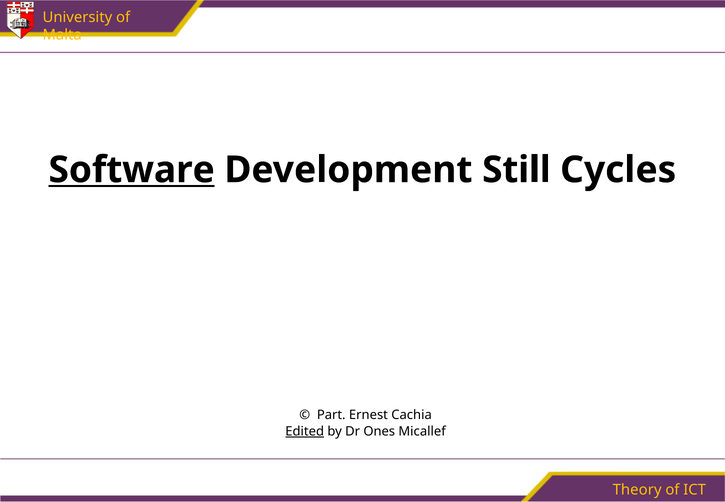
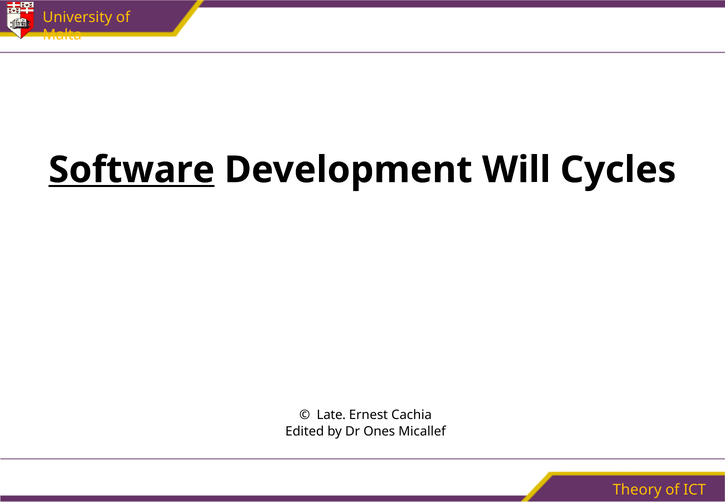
Still: Still -> Will
Part: Part -> Late
Edited underline: present -> none
